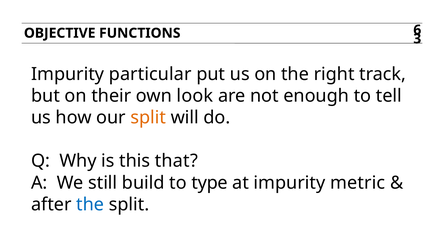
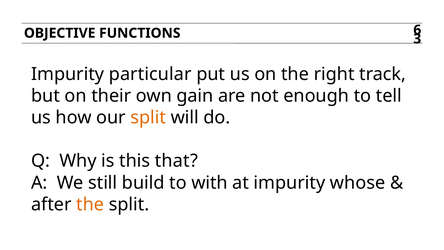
look: look -> gain
type: type -> with
metric: metric -> whose
the at (90, 204) colour: blue -> orange
